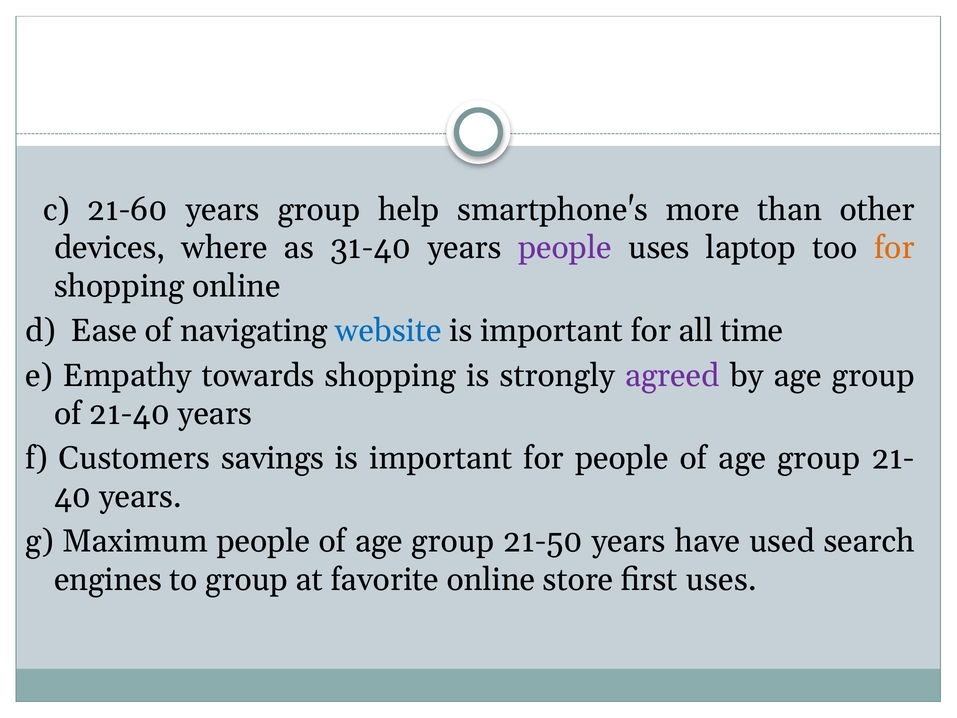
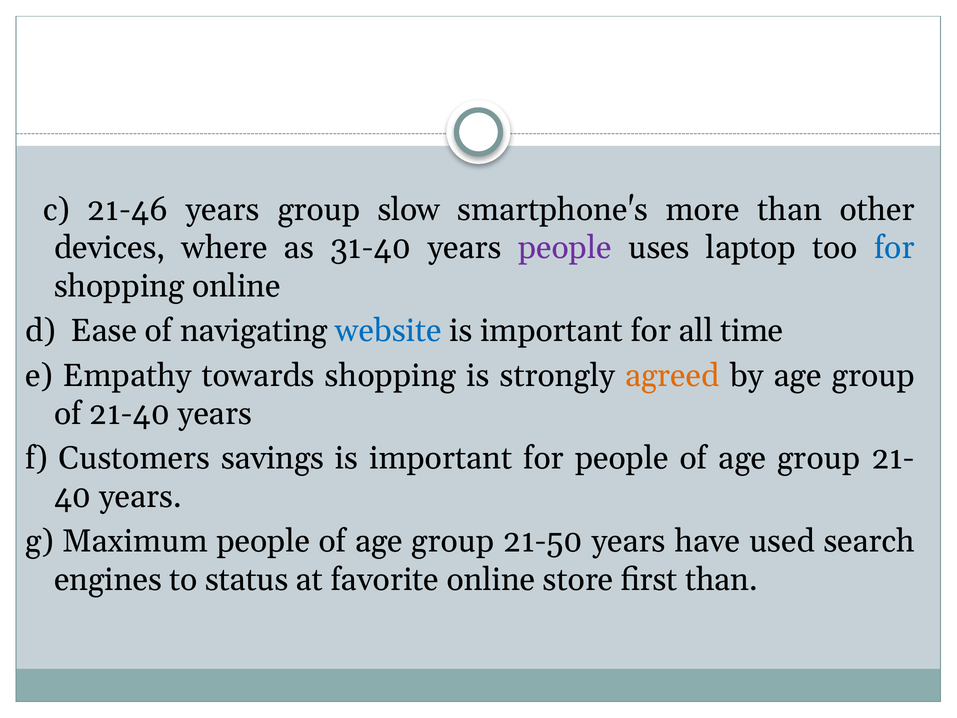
21-60: 21-60 -> 21-46
help: help -> slow
for at (894, 248) colour: orange -> blue
agreed colour: purple -> orange
to group: group -> status
first uses: uses -> than
